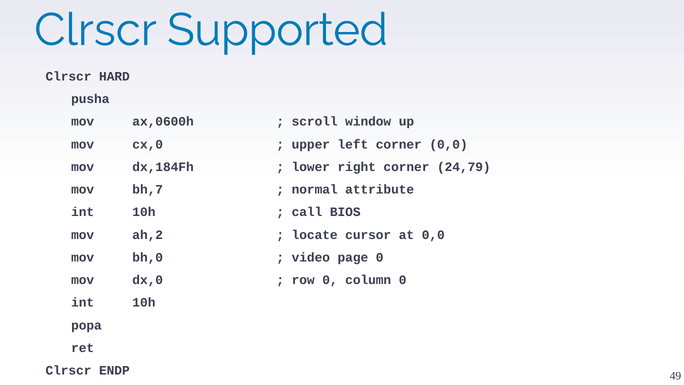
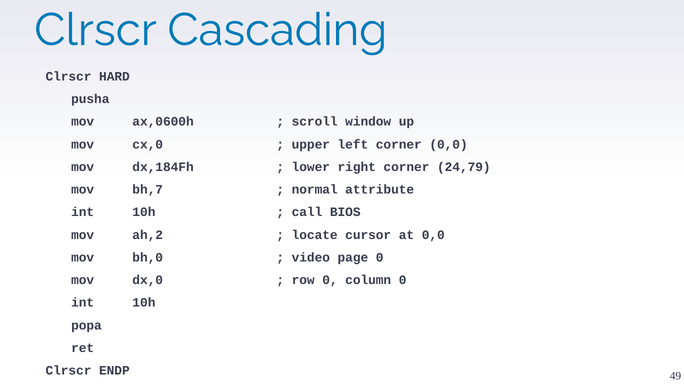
Supported: Supported -> Cascading
